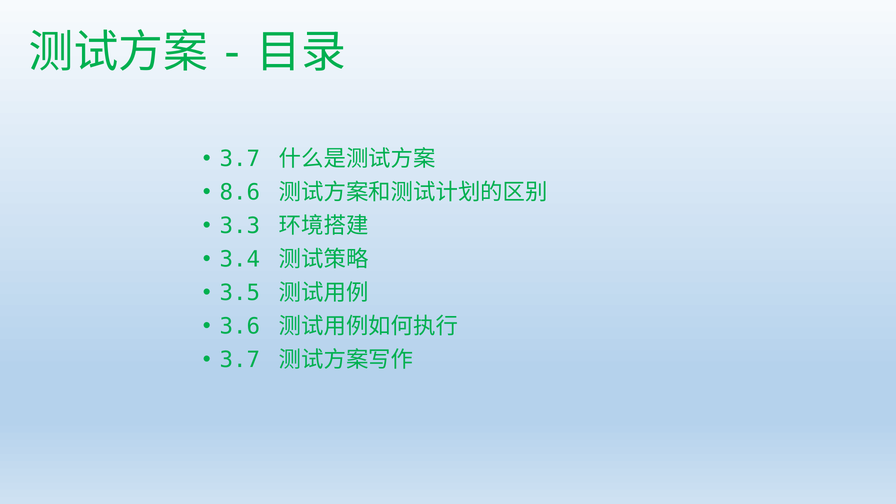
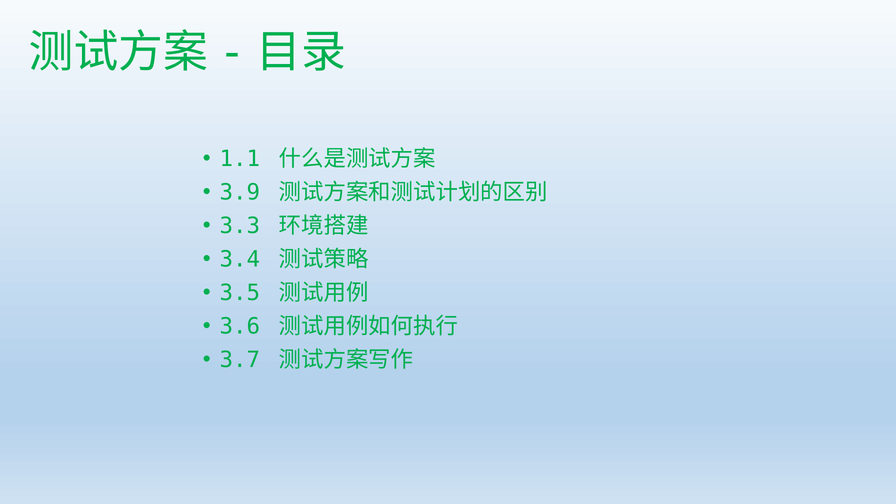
3.7 at (240, 159): 3.7 -> 1.1
8.6: 8.6 -> 3.9
